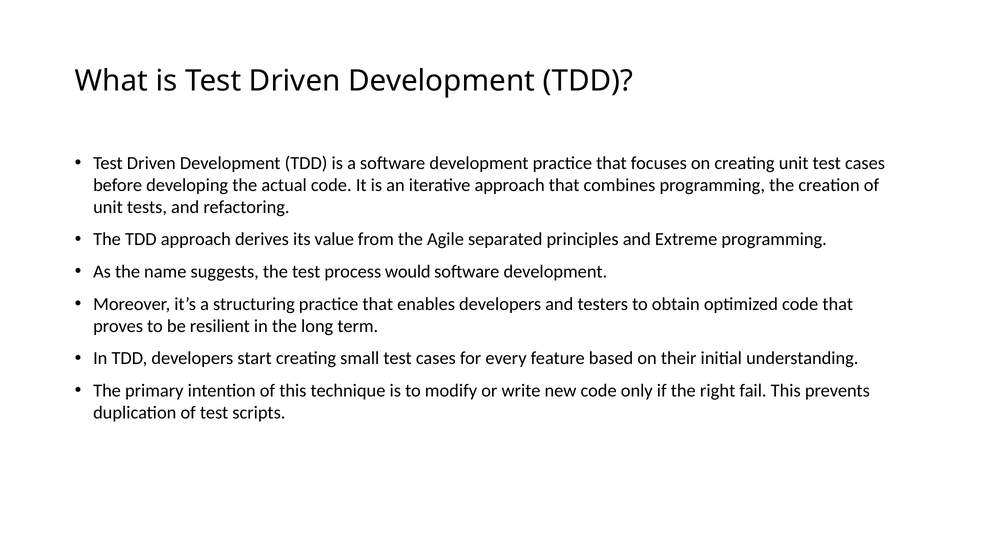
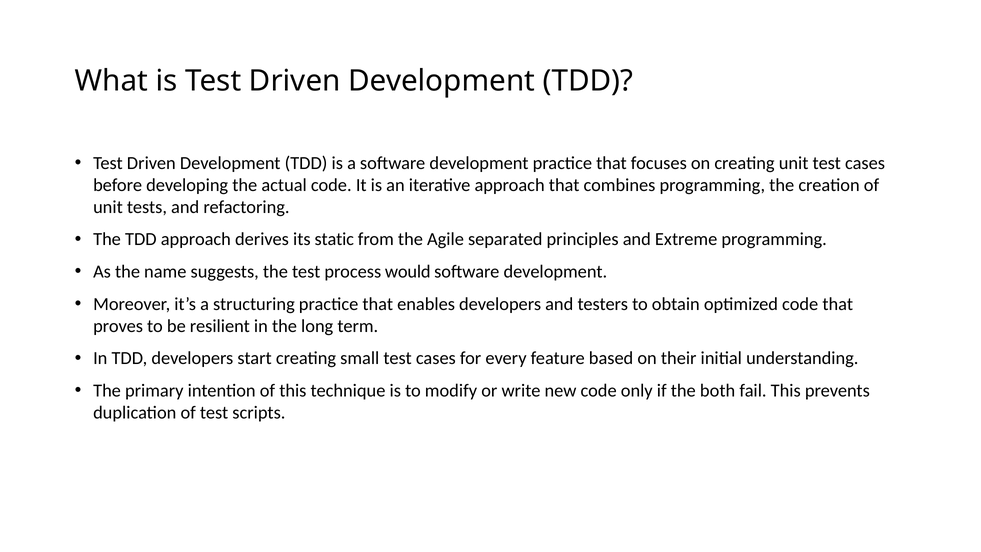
value: value -> static
right: right -> both
